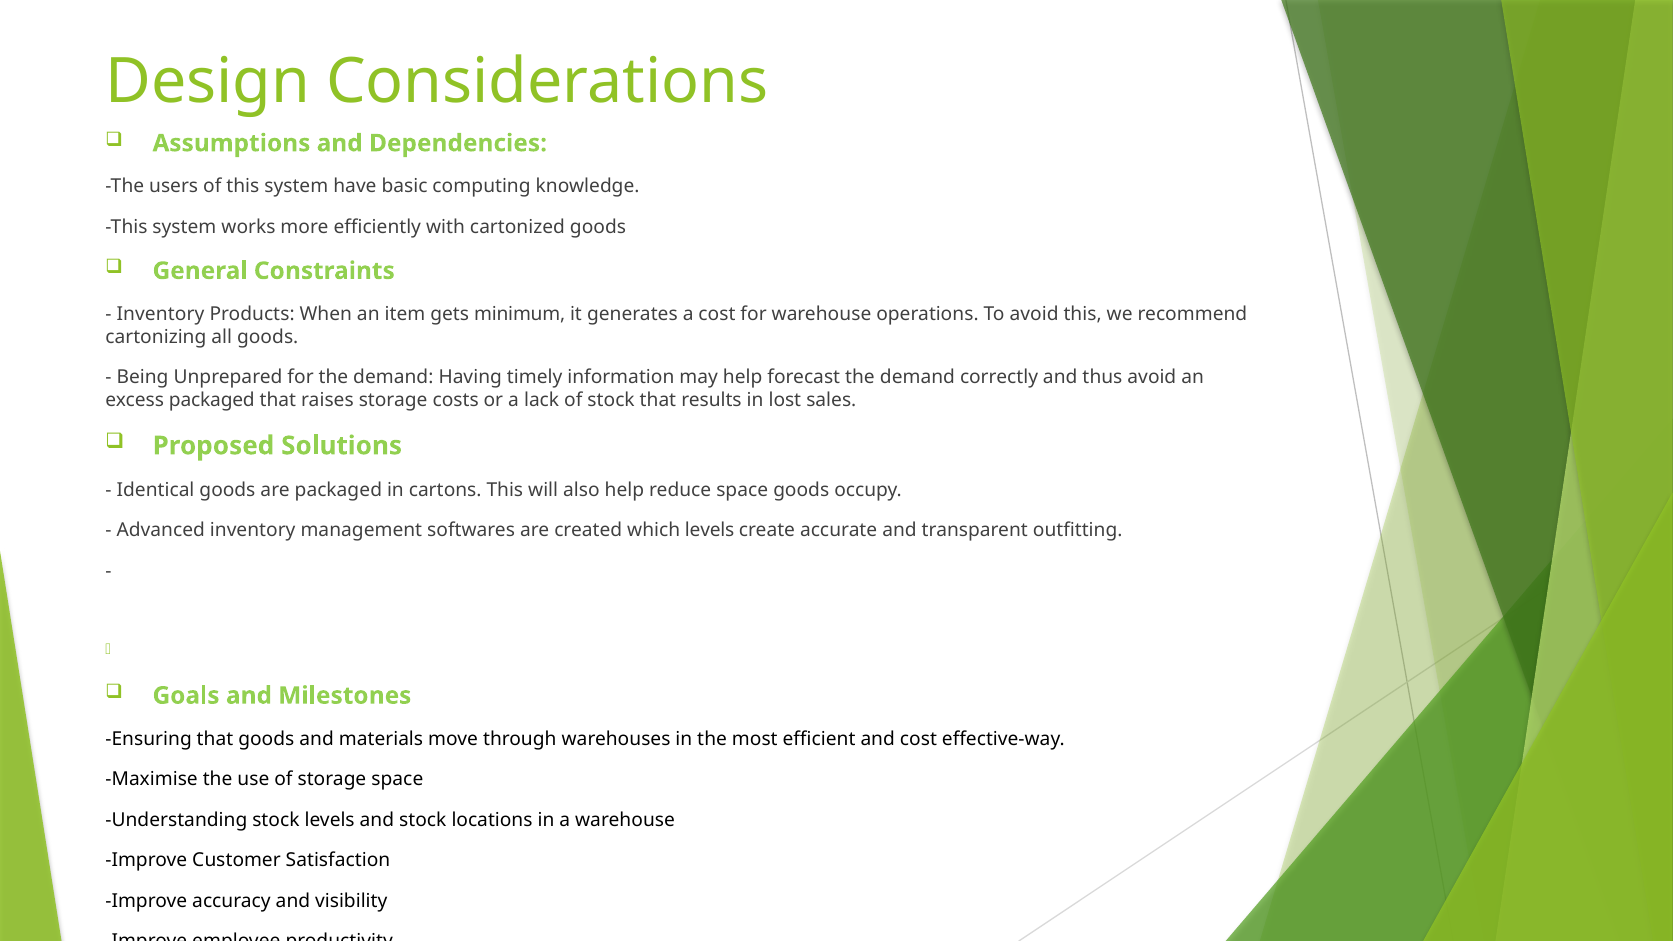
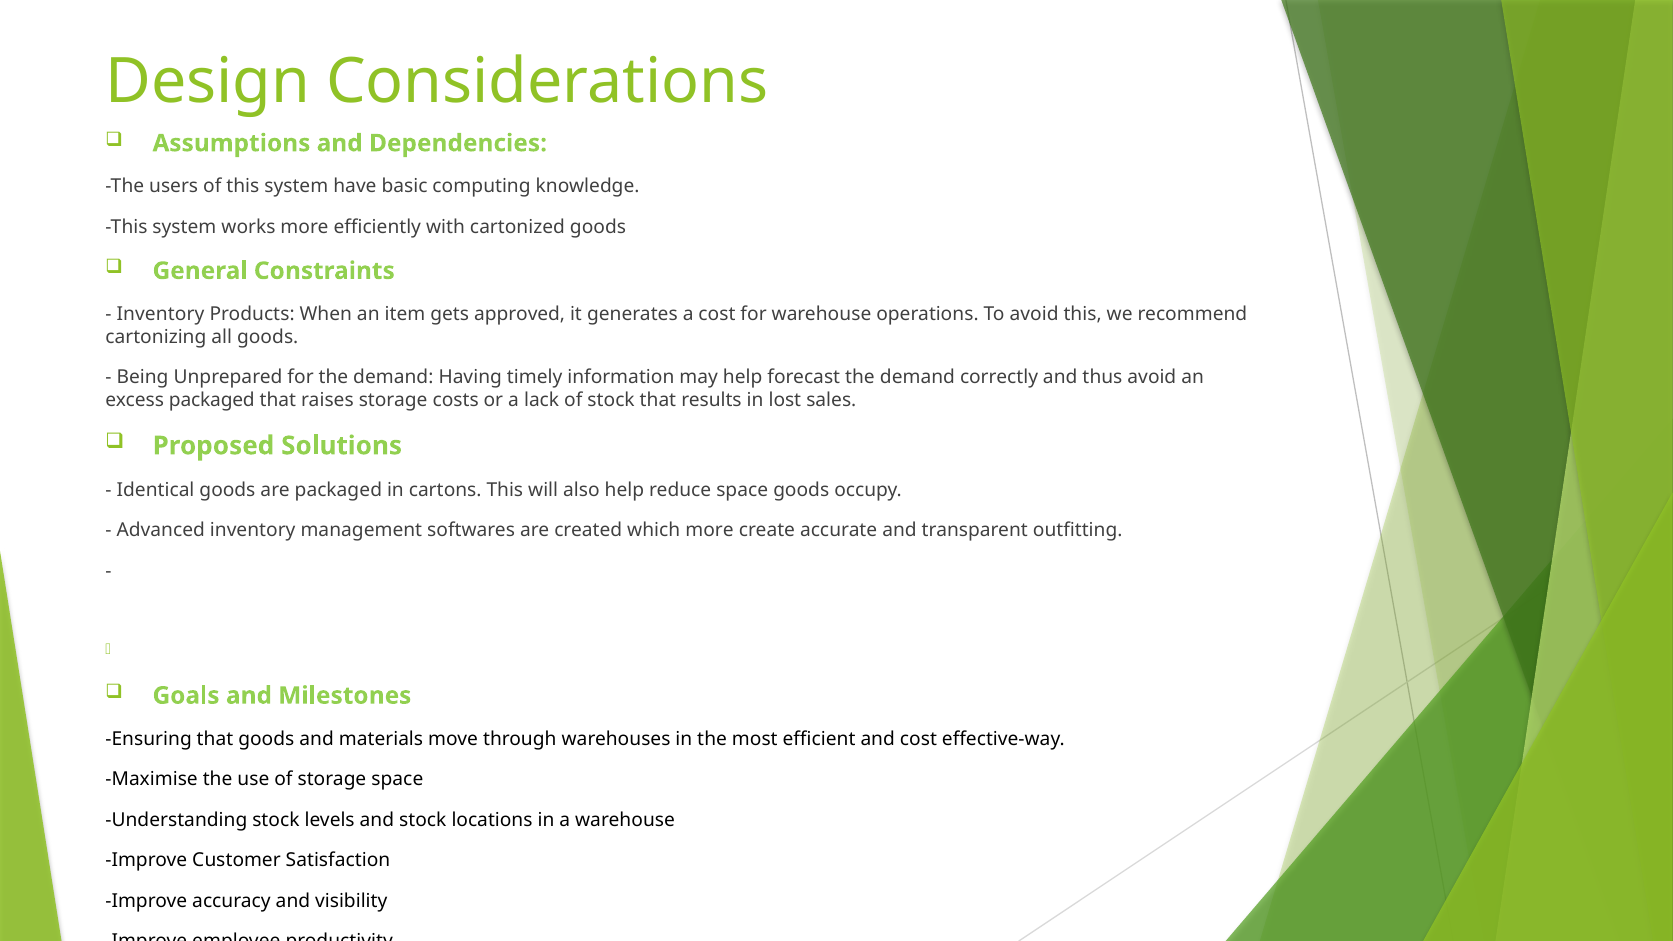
minimum: minimum -> approved
which levels: levels -> more
